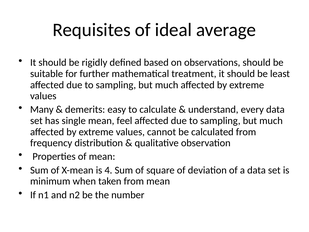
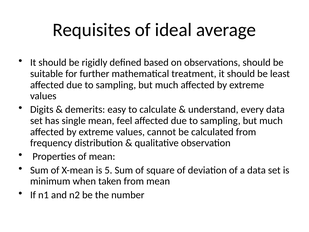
Many: Many -> Digits
4: 4 -> 5
